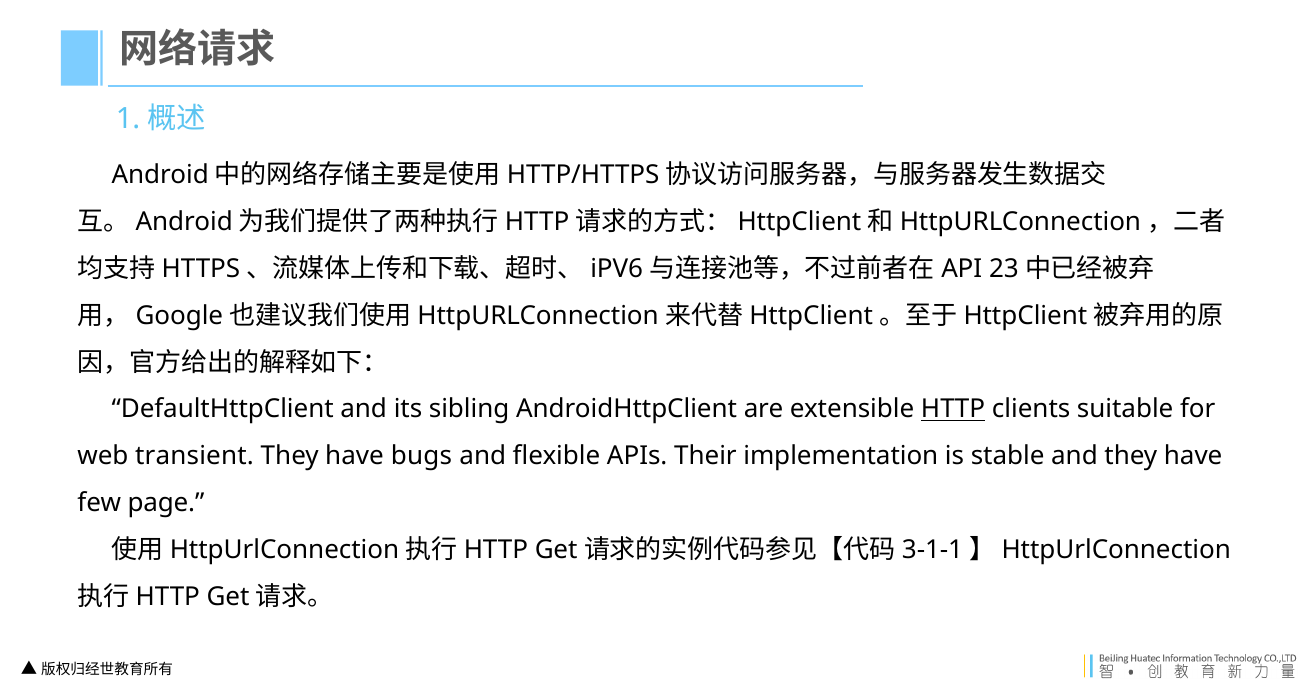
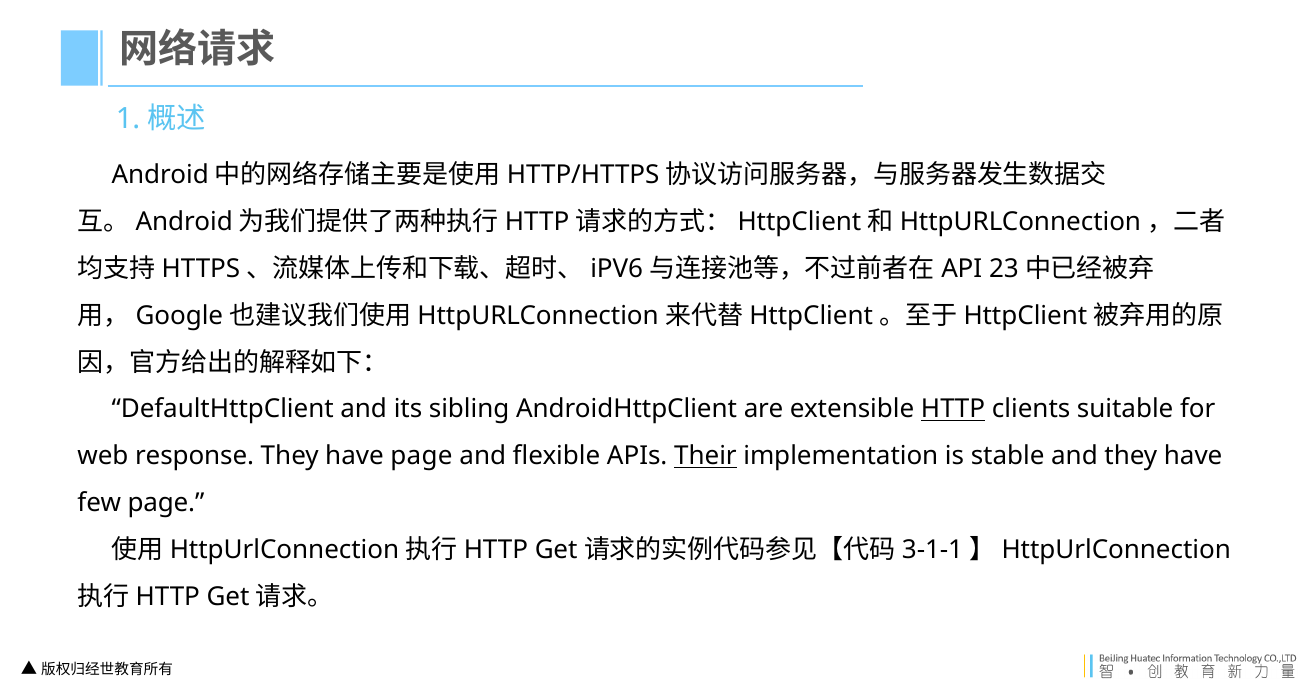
transient: transient -> response
have bugs: bugs -> page
Their underline: none -> present
